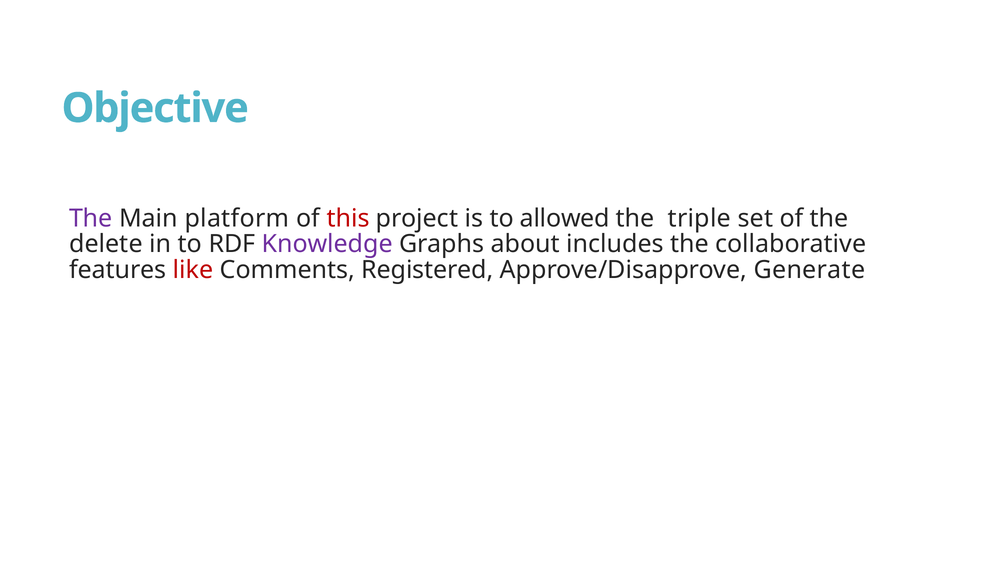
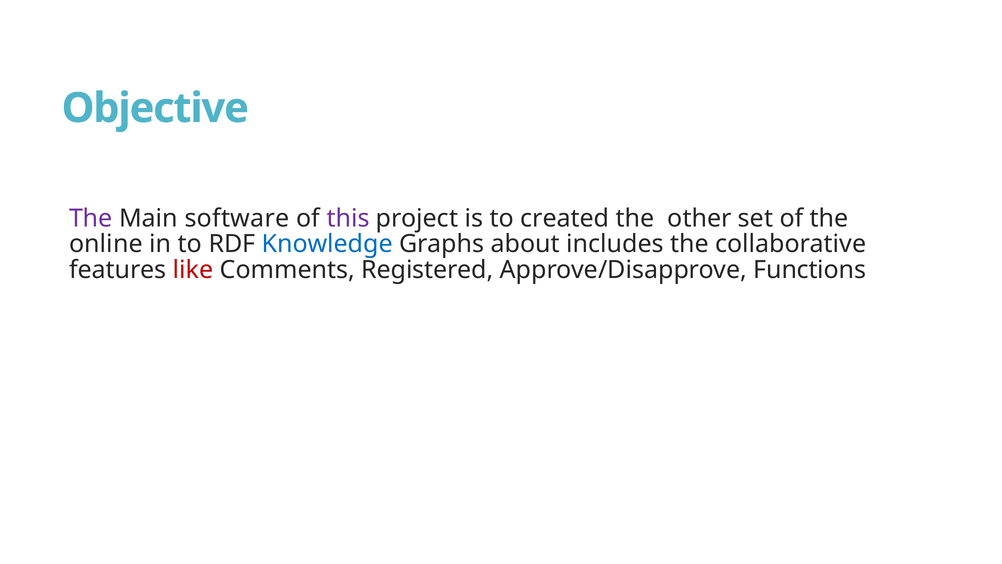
platform: platform -> software
this colour: red -> purple
allowed: allowed -> created
triple: triple -> other
delete: delete -> online
Knowledge colour: purple -> blue
Generate: Generate -> Functions
